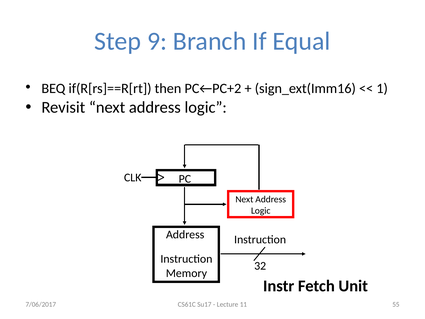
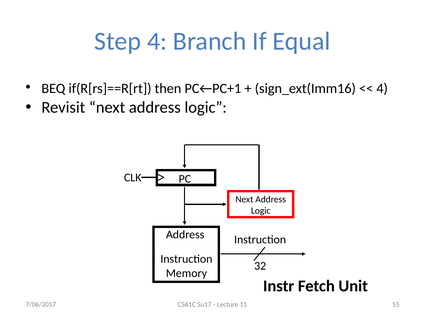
Step 9: 9 -> 4
PC←PC+2: PC←PC+2 -> PC←PC+1
1 at (382, 88): 1 -> 4
